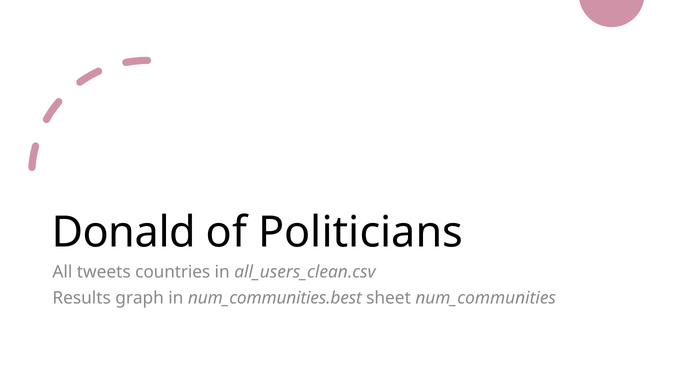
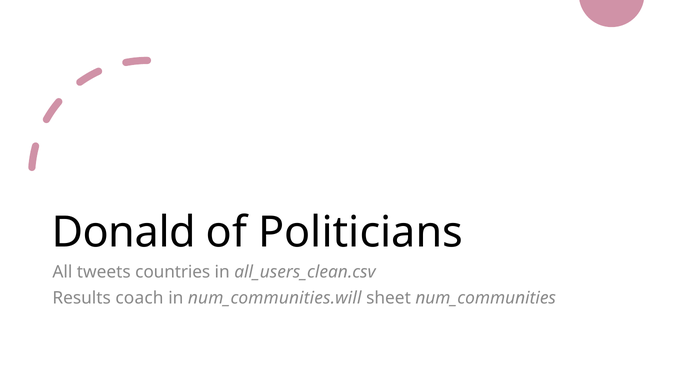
graph: graph -> coach
num_communities.best: num_communities.best -> num_communities.will
